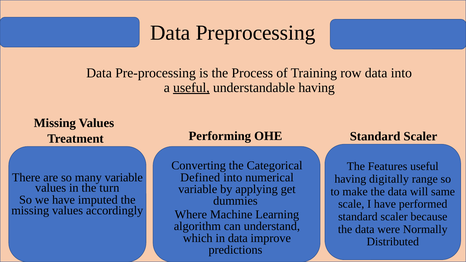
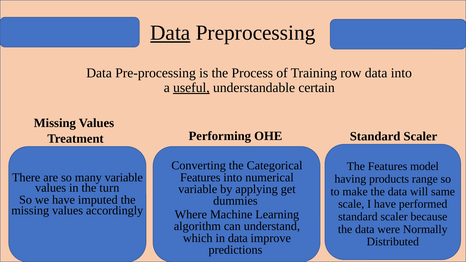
Data at (170, 33) underline: none -> present
understandable having: having -> certain
Features useful: useful -> model
Defined at (200, 177): Defined -> Features
digitally: digitally -> products
